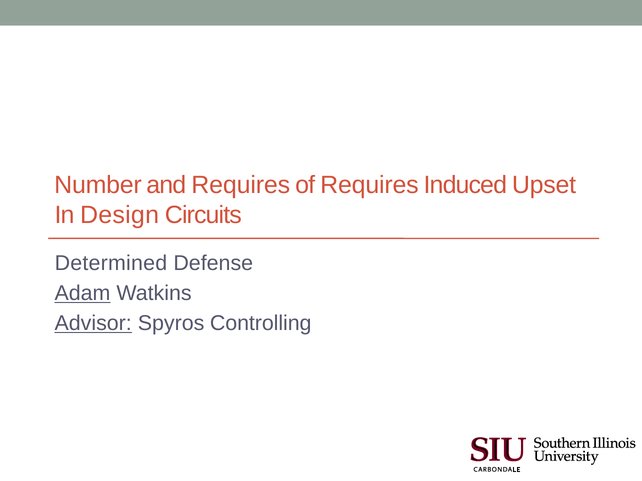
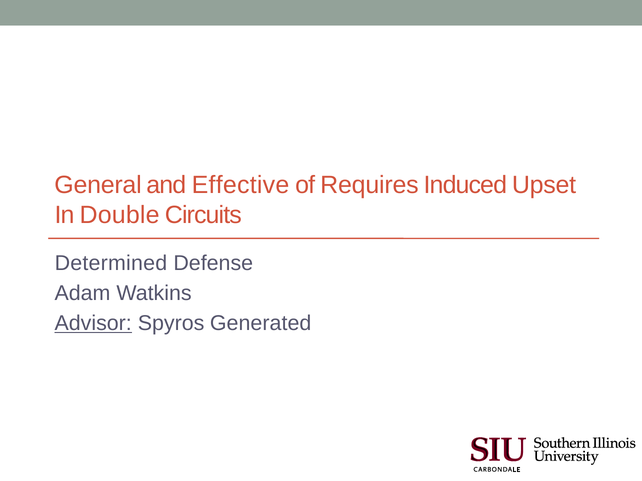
Number: Number -> General
and Requires: Requires -> Effective
Design: Design -> Double
Adam underline: present -> none
Controlling: Controlling -> Generated
